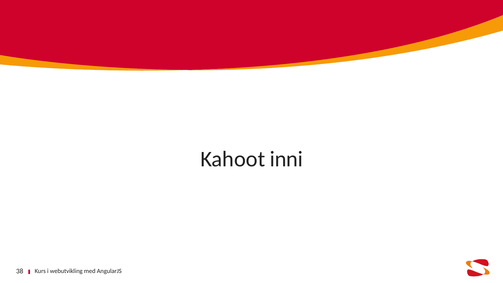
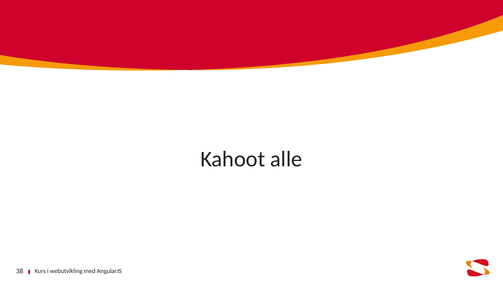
inni: inni -> alle
